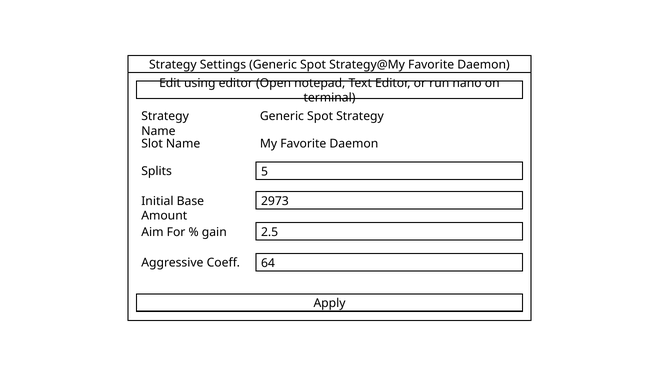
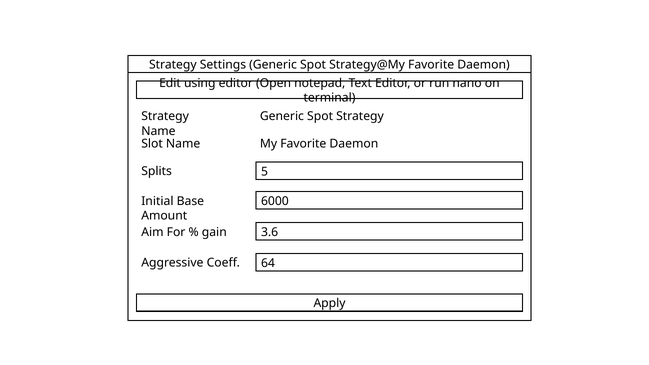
2973: 2973 -> 6000
2.5: 2.5 -> 3.6
